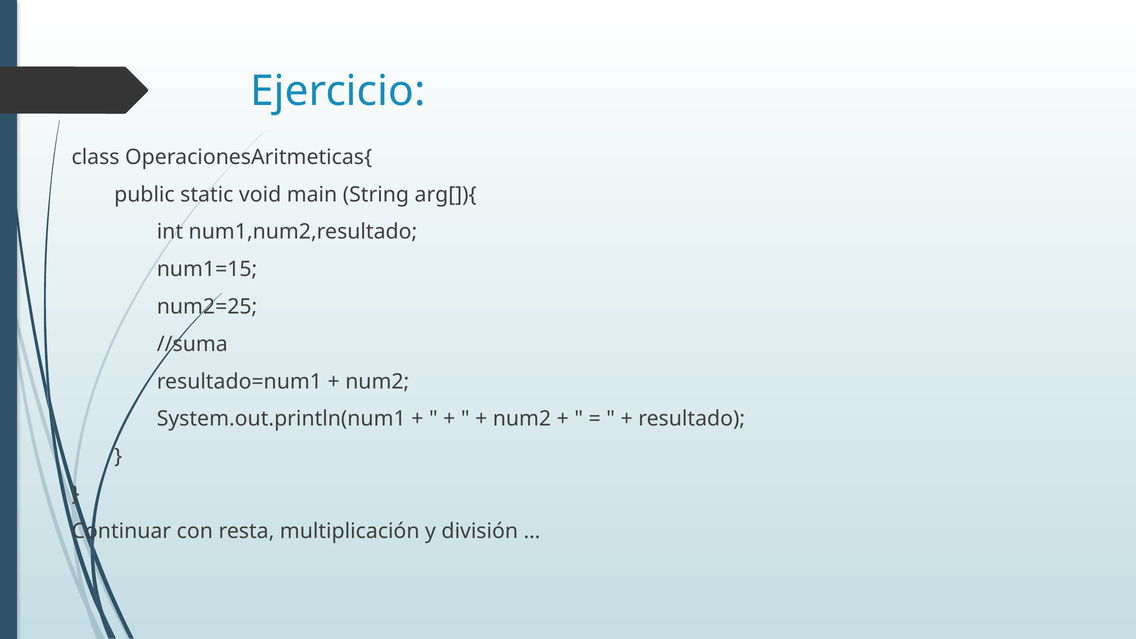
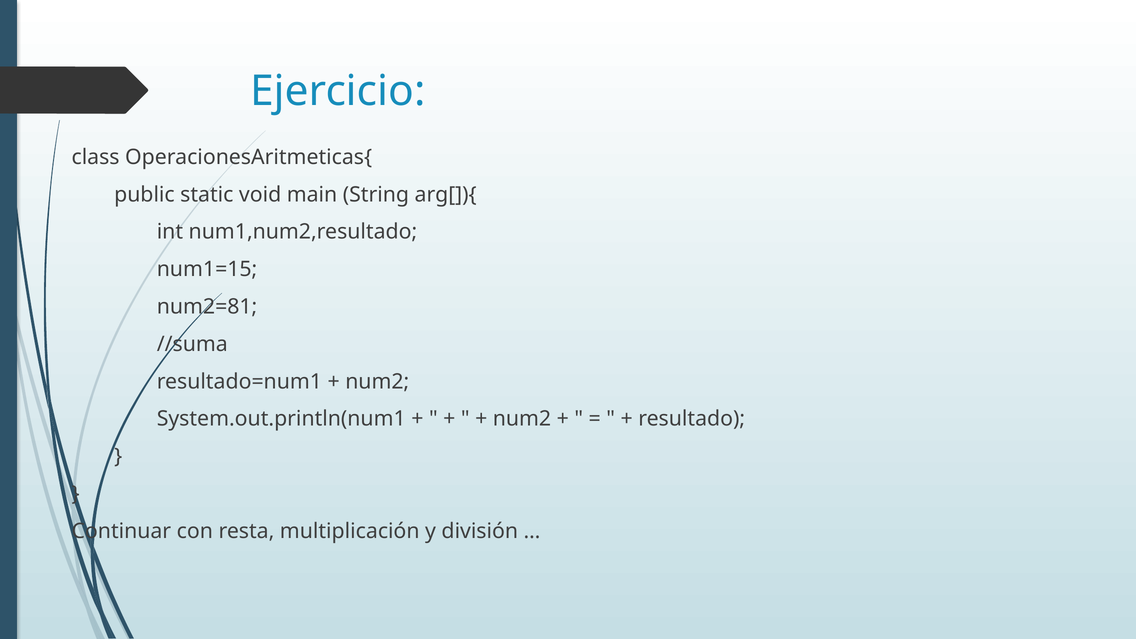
num2=25: num2=25 -> num2=81
